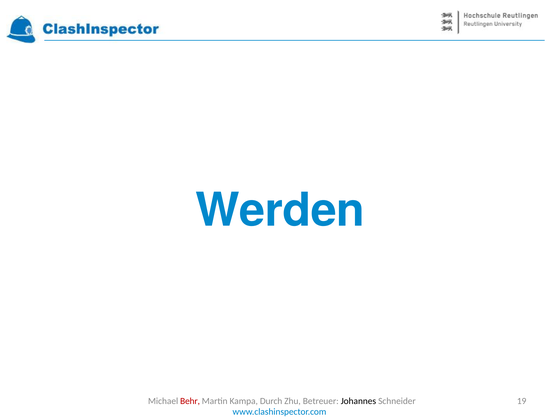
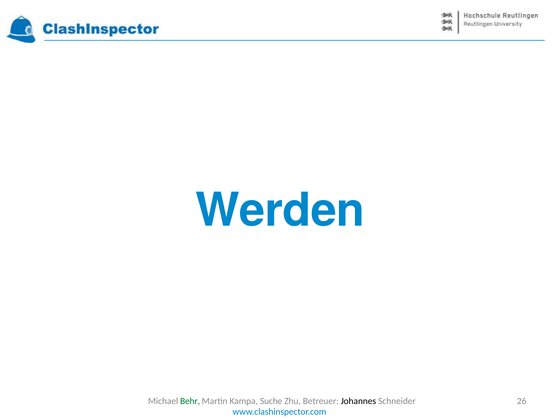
Behr colour: red -> green
Durch: Durch -> Suche
19: 19 -> 26
